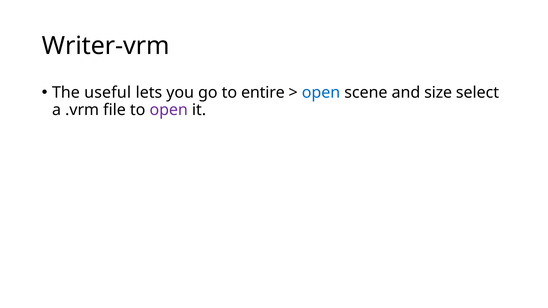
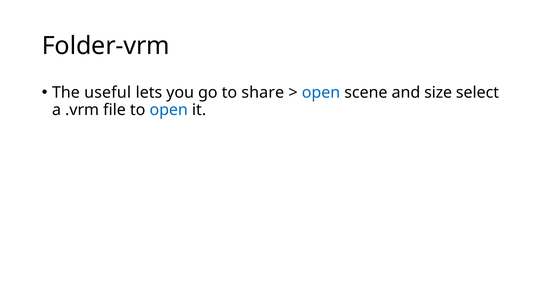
Writer-vrm: Writer-vrm -> Folder-vrm
entire: entire -> share
open at (169, 110) colour: purple -> blue
